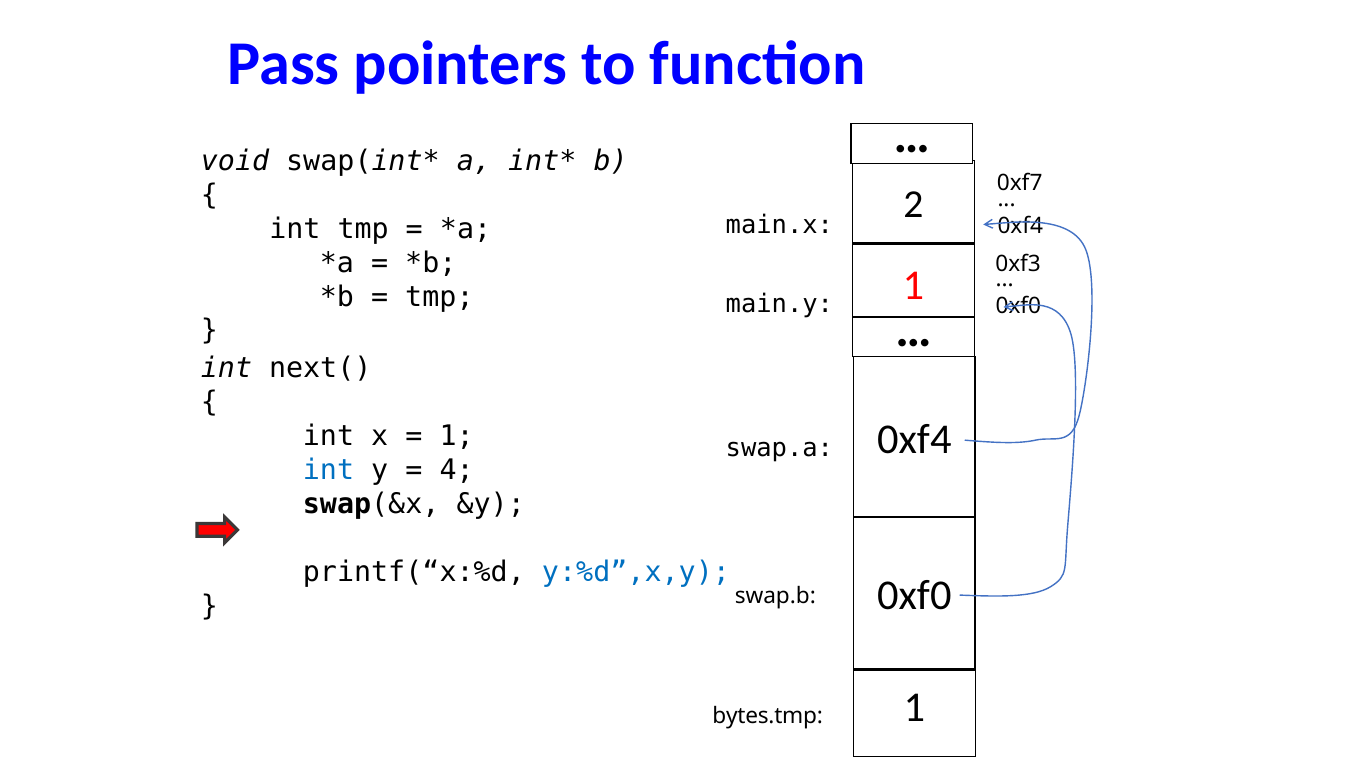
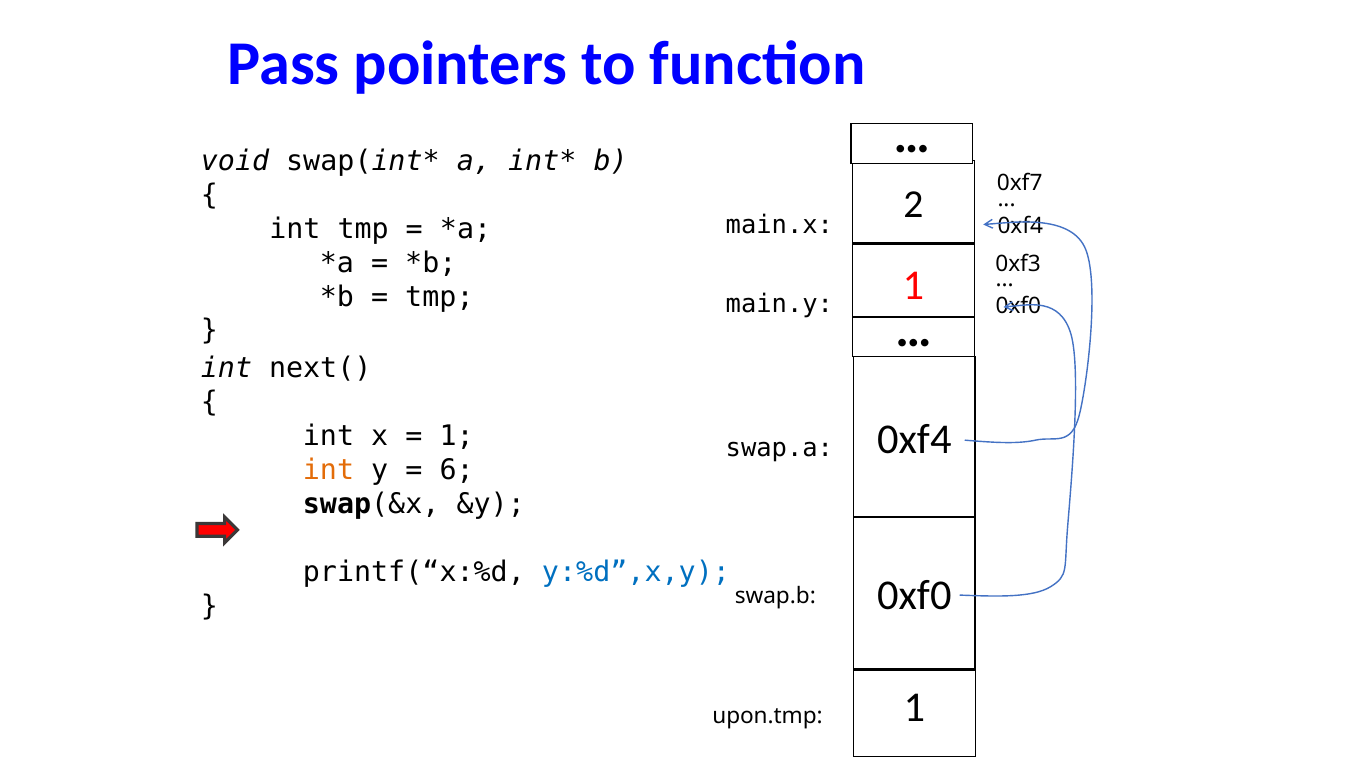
int at (328, 470) colour: blue -> orange
4: 4 -> 6
bytes.tmp: bytes.tmp -> upon.tmp
